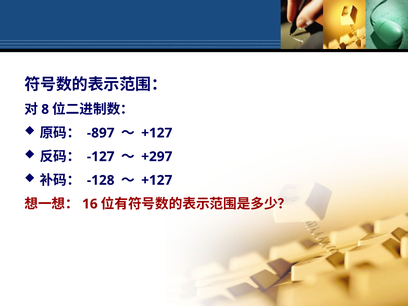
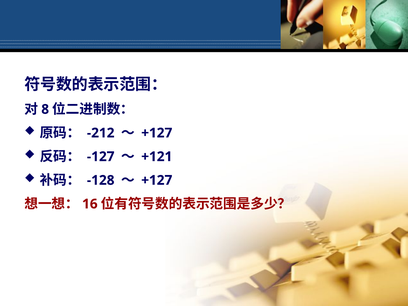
-897: -897 -> -212
+297: +297 -> +121
